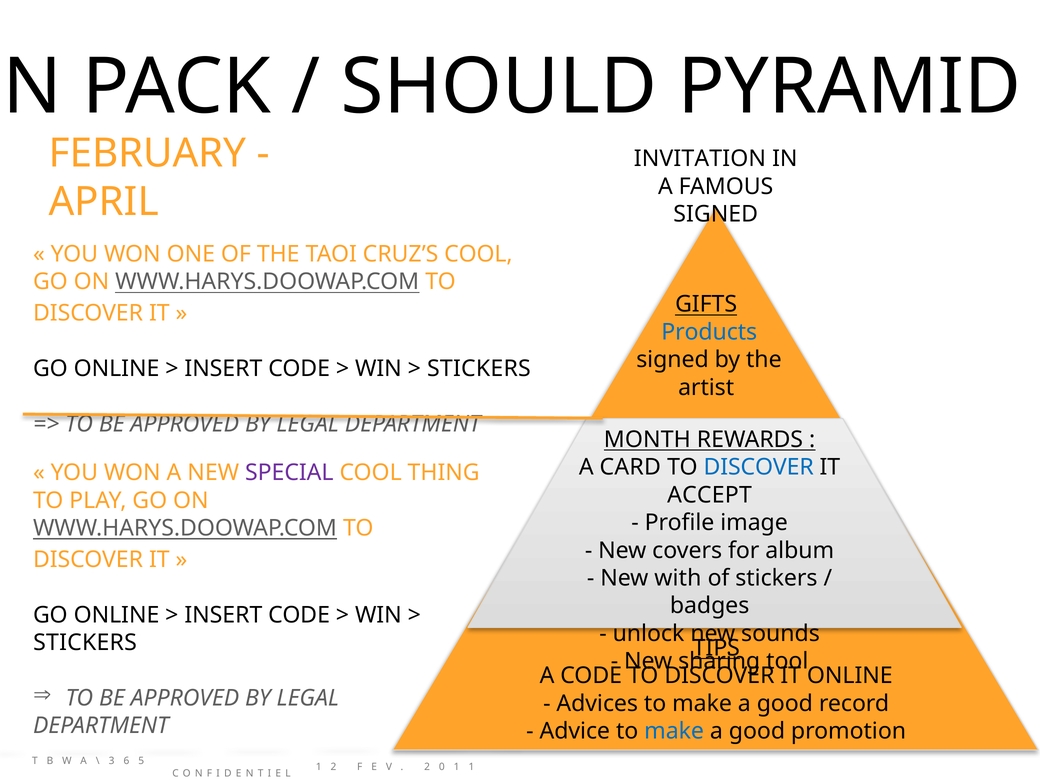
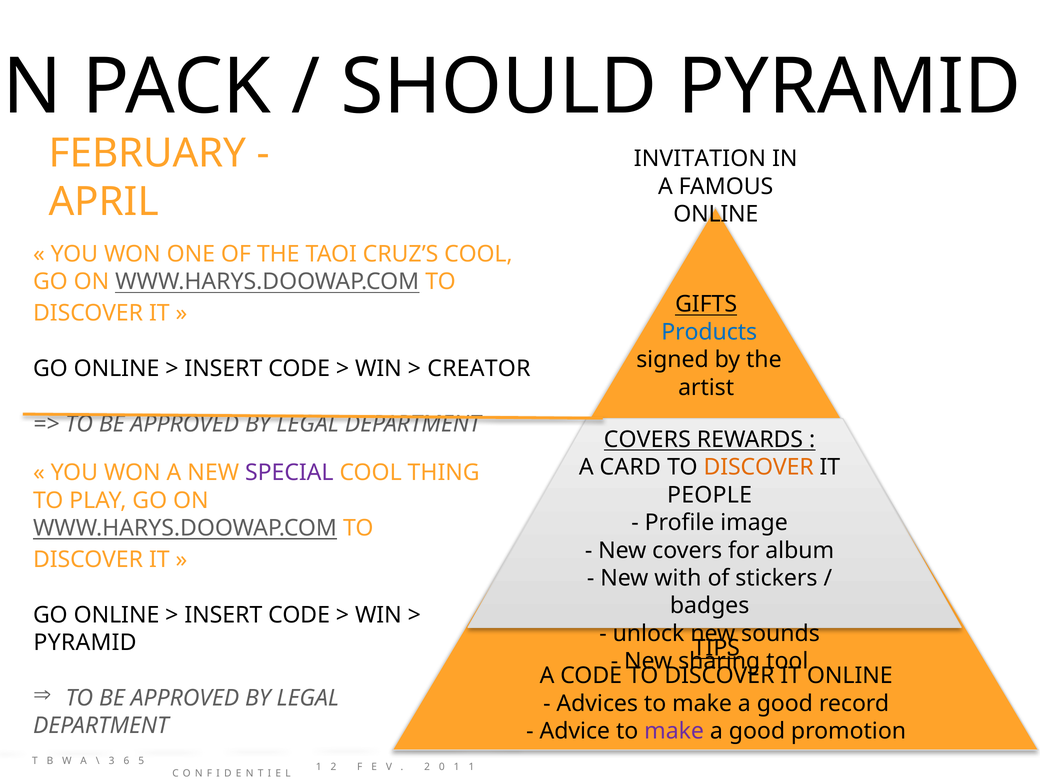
SIGNED at (716, 214): SIGNED -> ONLINE
STICKERS at (479, 369): STICKERS -> CREATOR
MONTH at (647, 440): MONTH -> COVERS
DISCOVER at (759, 467) colour: blue -> orange
ACCEPT: ACCEPT -> PEOPLE
STICKERS at (85, 643): STICKERS -> PYRAMID
make at (674, 731) colour: blue -> purple
